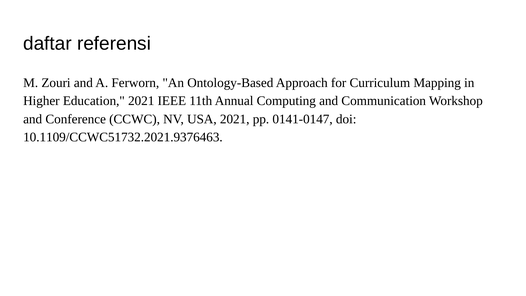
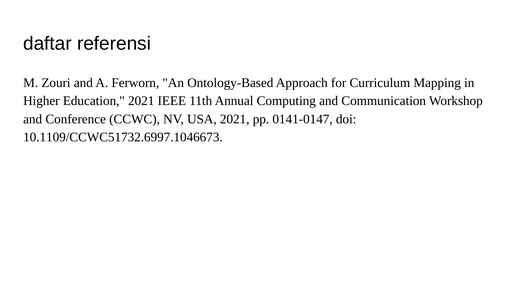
10.1109/CCWC51732.2021.9376463: 10.1109/CCWC51732.2021.9376463 -> 10.1109/CCWC51732.6997.1046673
